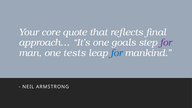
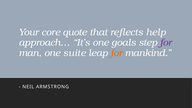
final: final -> help
tests: tests -> suite
for at (116, 53) colour: blue -> orange
